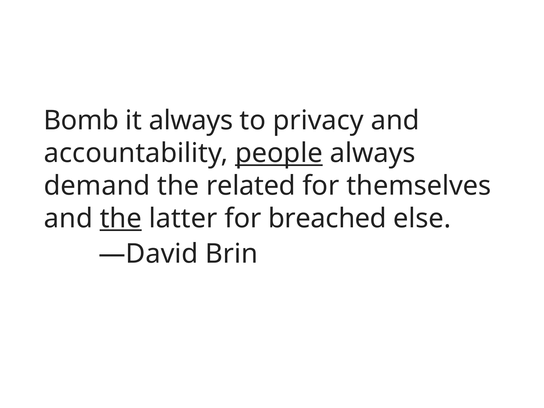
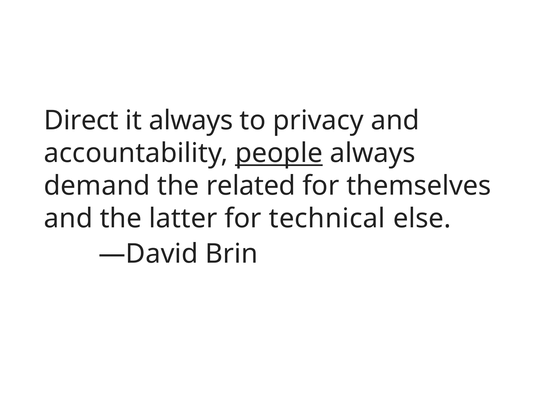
Bomb: Bomb -> Direct
the at (121, 219) underline: present -> none
breached: breached -> technical
